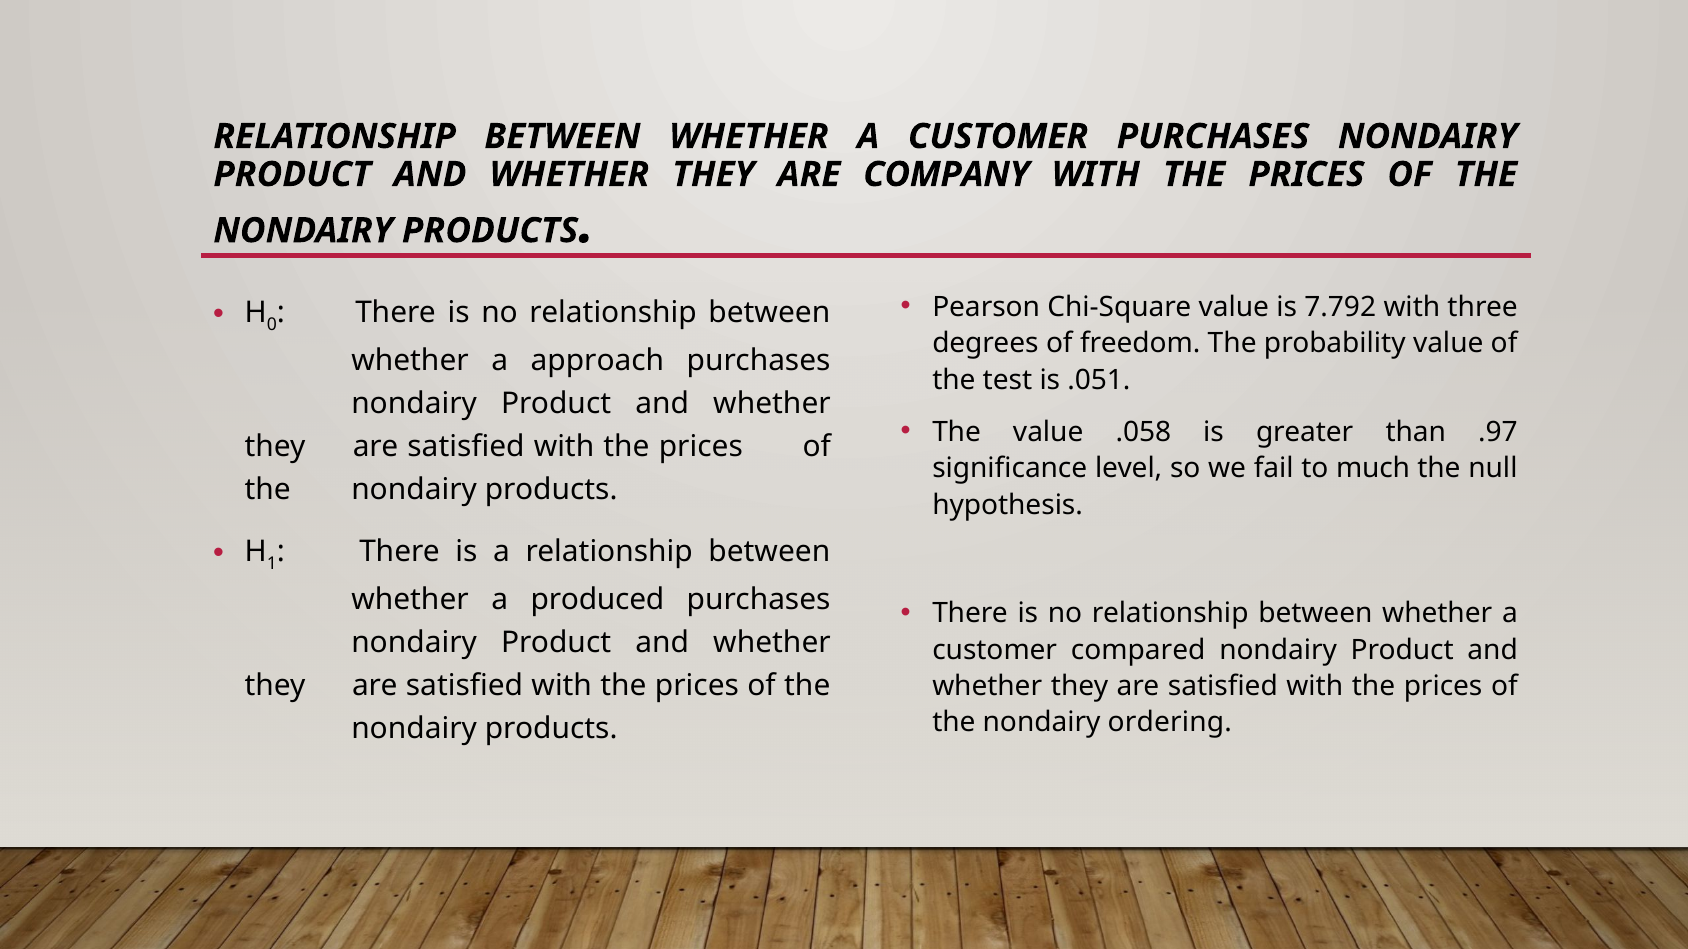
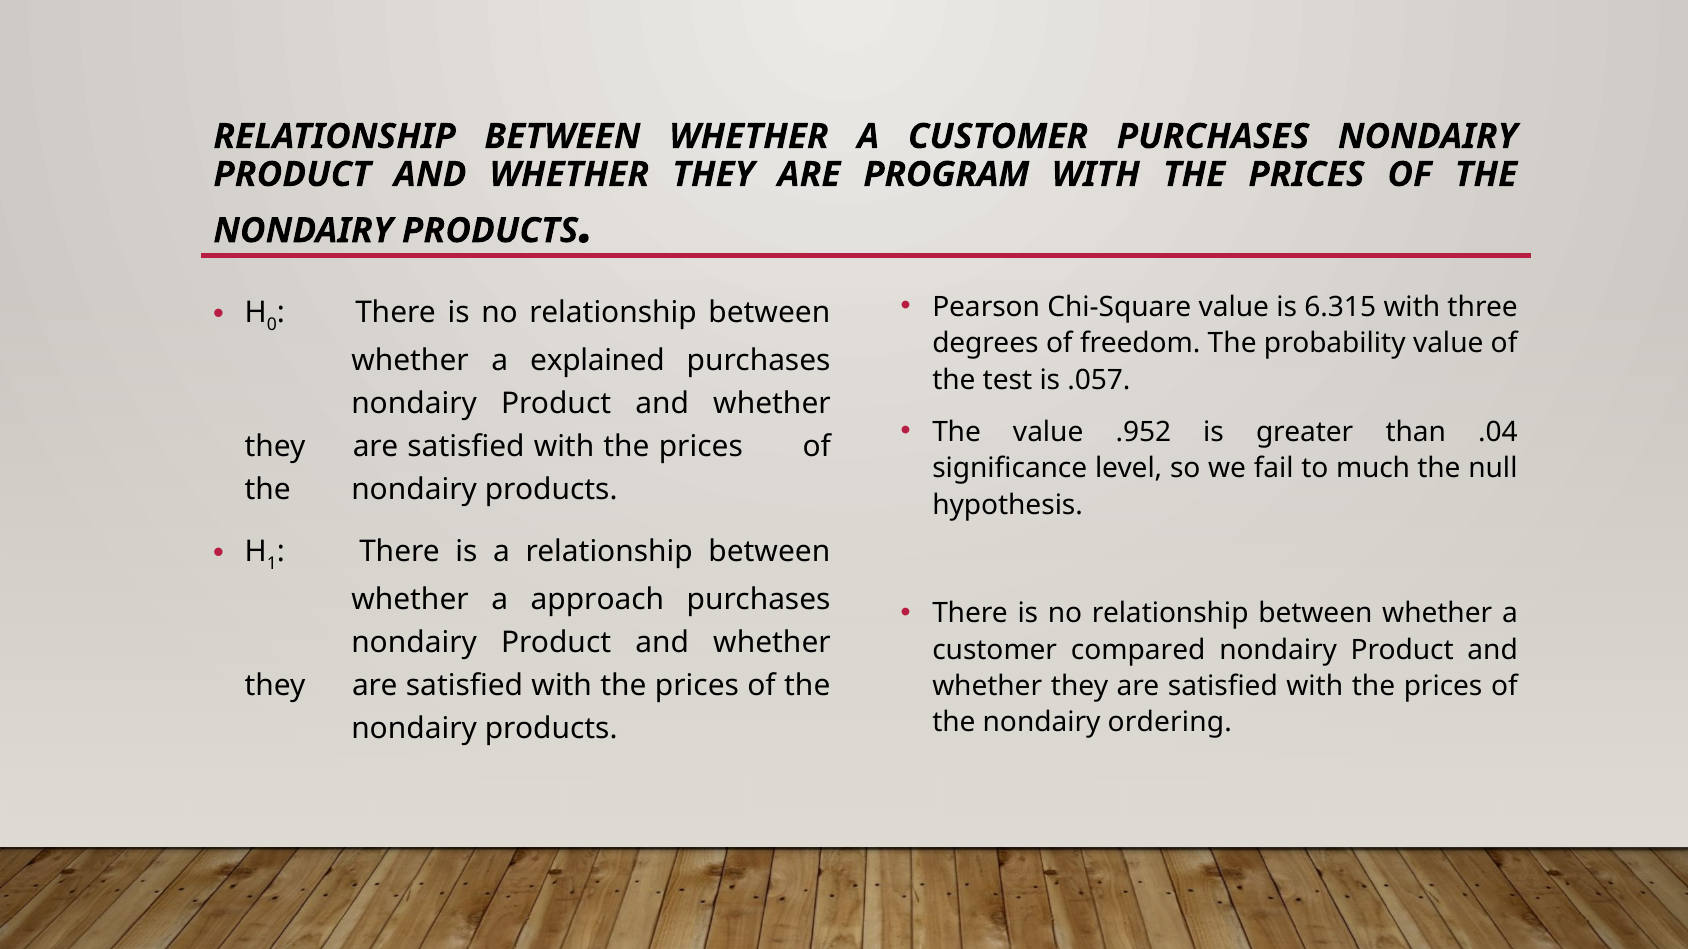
COMPANY: COMPANY -> PROGRAM
7.792: 7.792 -> 6.315
approach: approach -> explained
.051: .051 -> .057
.058: .058 -> .952
.97: .97 -> .04
produced: produced -> approach
